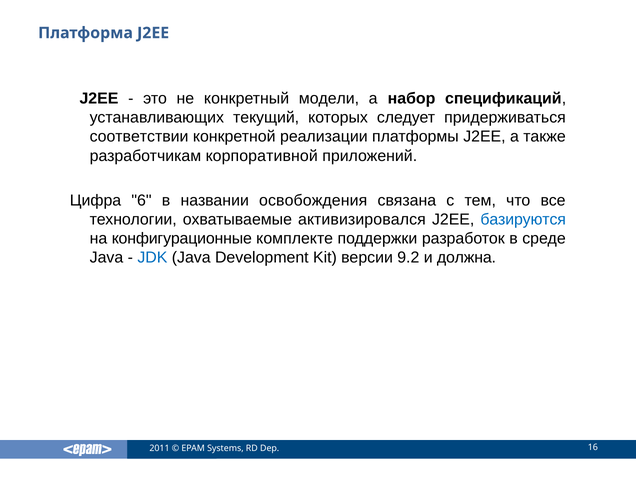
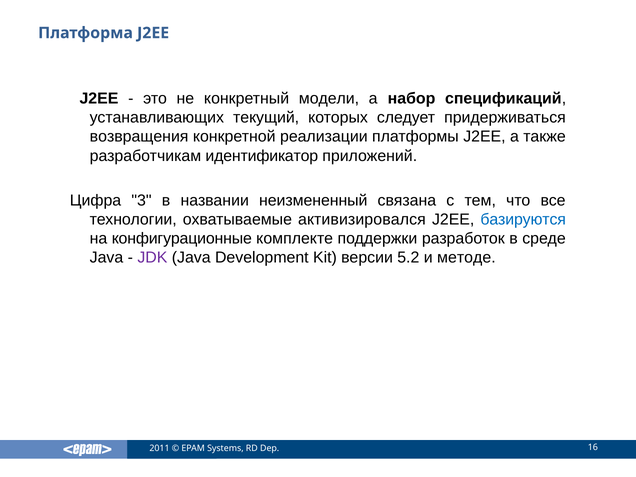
соответствии: соответствии -> возвращения
корпоративной: корпоративной -> идентификатор
6: 6 -> 3
освобождения: освобождения -> неизмененный
JDK colour: blue -> purple
9.2: 9.2 -> 5.2
должна: должна -> методе
